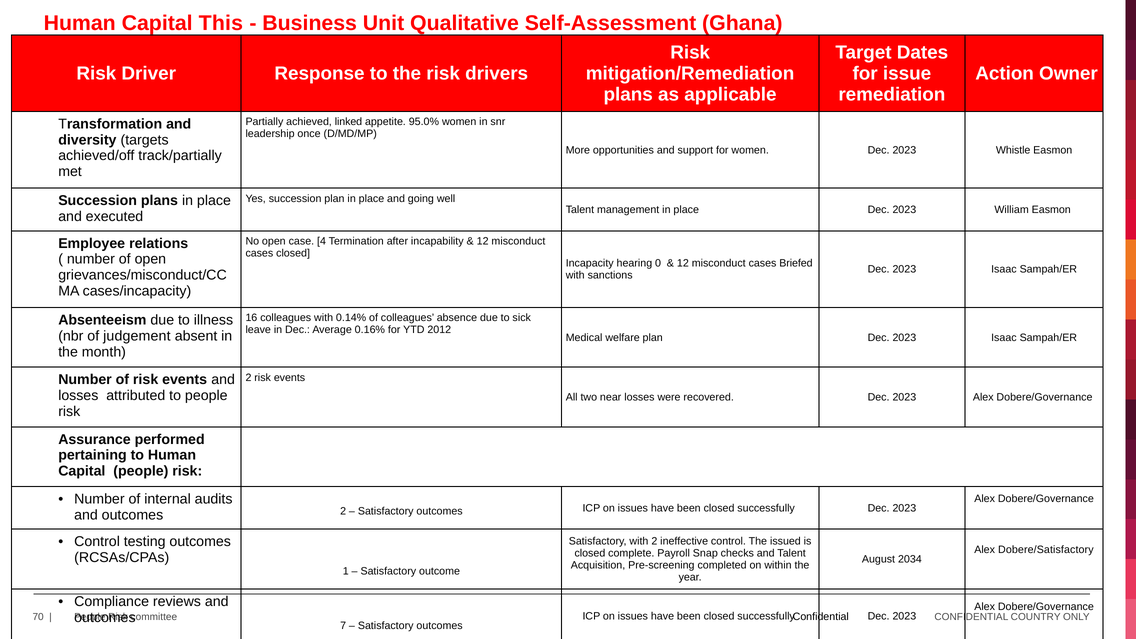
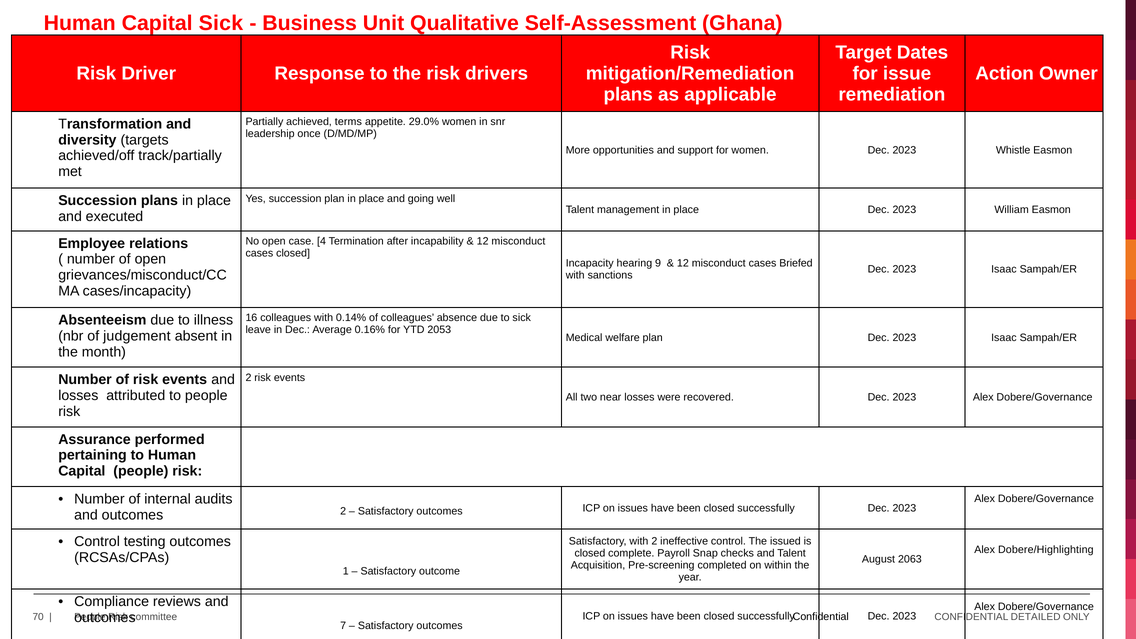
Capital This: This -> Sick
linked: linked -> terms
95.0%: 95.0% -> 29.0%
0: 0 -> 9
2012: 2012 -> 2053
Dobere/Satisfactory: Dobere/Satisfactory -> Dobere/Highlighting
2034: 2034 -> 2063
COUNTRY: COUNTRY -> DETAILED
